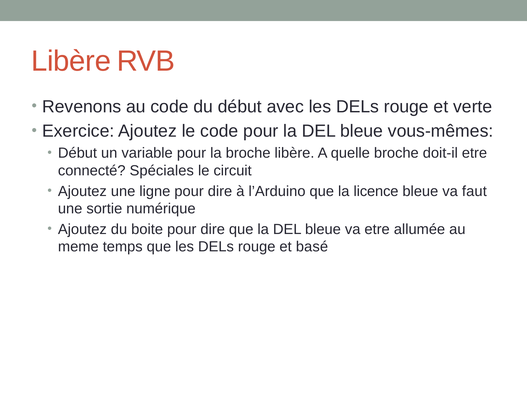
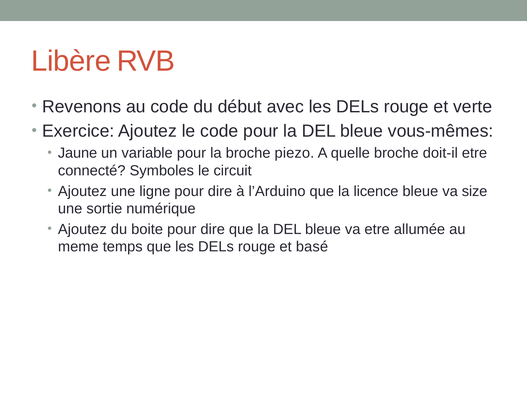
Début at (77, 153): Début -> Jaune
broche libère: libère -> piezo
Spéciales: Spéciales -> Symboles
faut: faut -> size
